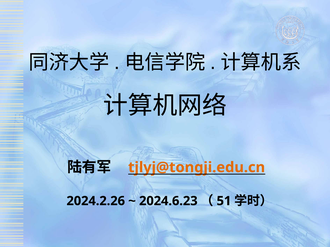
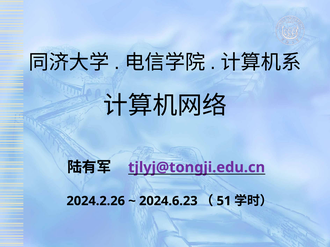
tjlyj@tongji.edu.cn colour: orange -> purple
